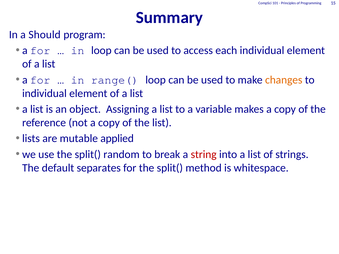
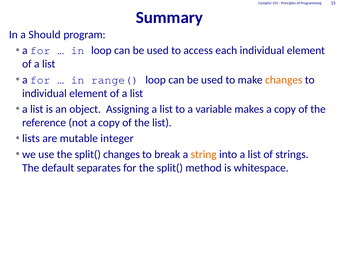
applied: applied -> integer
split( random: random -> changes
string colour: red -> orange
